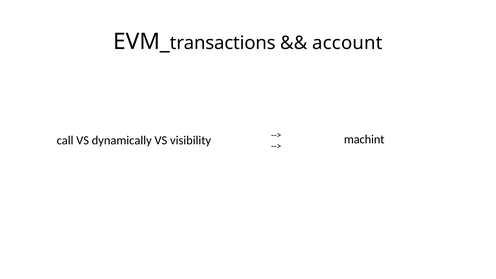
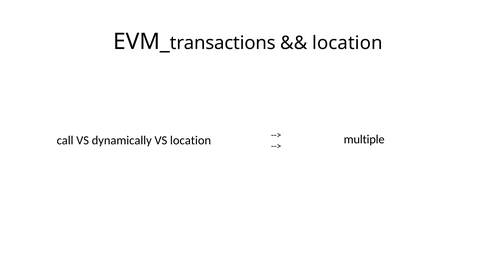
account at (347, 43): account -> location
machint: machint -> multiple
VS visibility: visibility -> location
